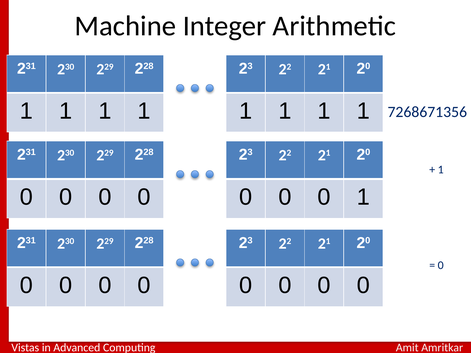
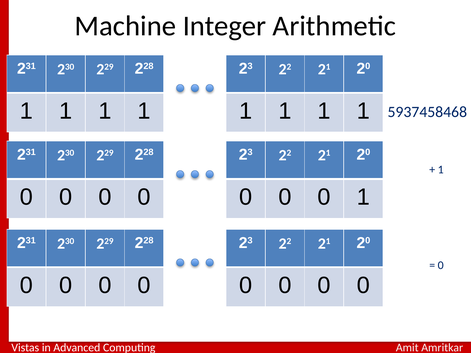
7268671356: 7268671356 -> 5937458468
